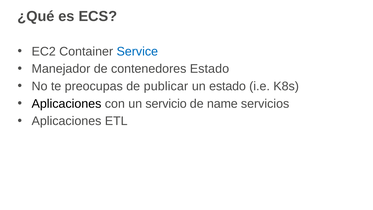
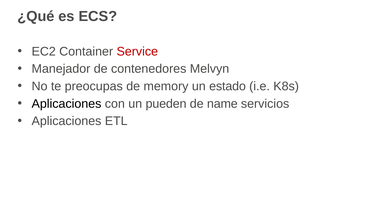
Service colour: blue -> red
contenedores Estado: Estado -> Melvyn
publicar: publicar -> memory
servicio: servicio -> pueden
